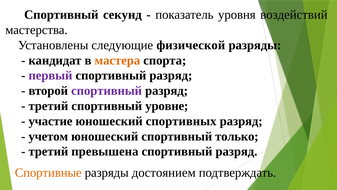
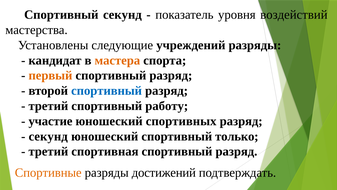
физической: физической -> учреждений
первый colour: purple -> orange
спортивный at (107, 91) colour: purple -> blue
уровне: уровне -> работу
учетом at (48, 136): учетом -> секунд
превышена: превышена -> спортивная
достоянием: достоянием -> достижений
